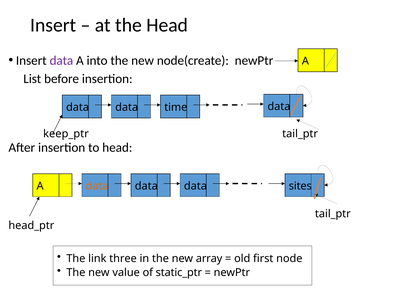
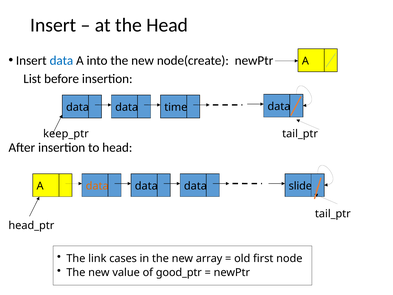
data at (61, 60) colour: purple -> blue
sites: sites -> slide
three: three -> cases
static_ptr: static_ptr -> good_ptr
